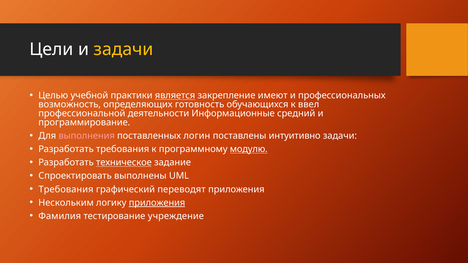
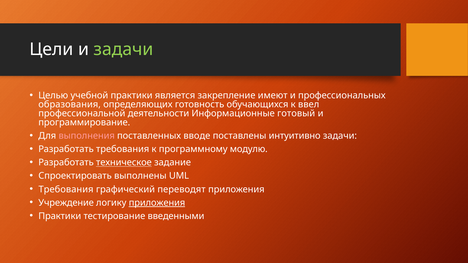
задачи at (123, 50) colour: yellow -> light green
является underline: present -> none
возможность: возможность -> образования
средний: средний -> готовый
логин: логин -> вводе
модулю underline: present -> none
Нескольким: Нескольким -> Учреждение
Фамилия at (60, 216): Фамилия -> Практики
учреждение: учреждение -> введенными
